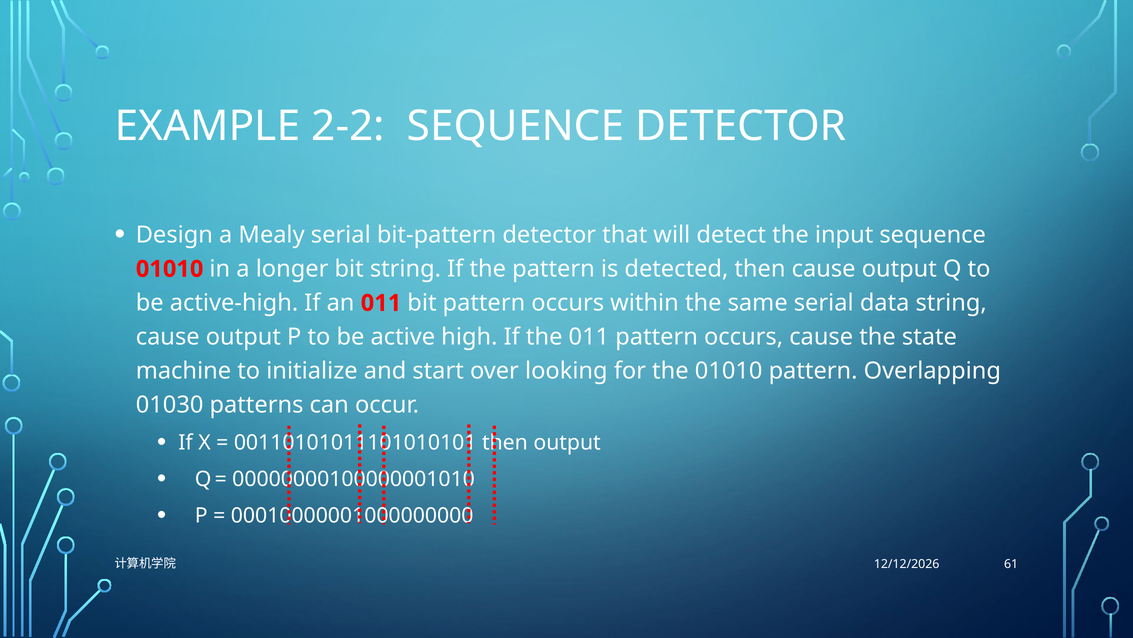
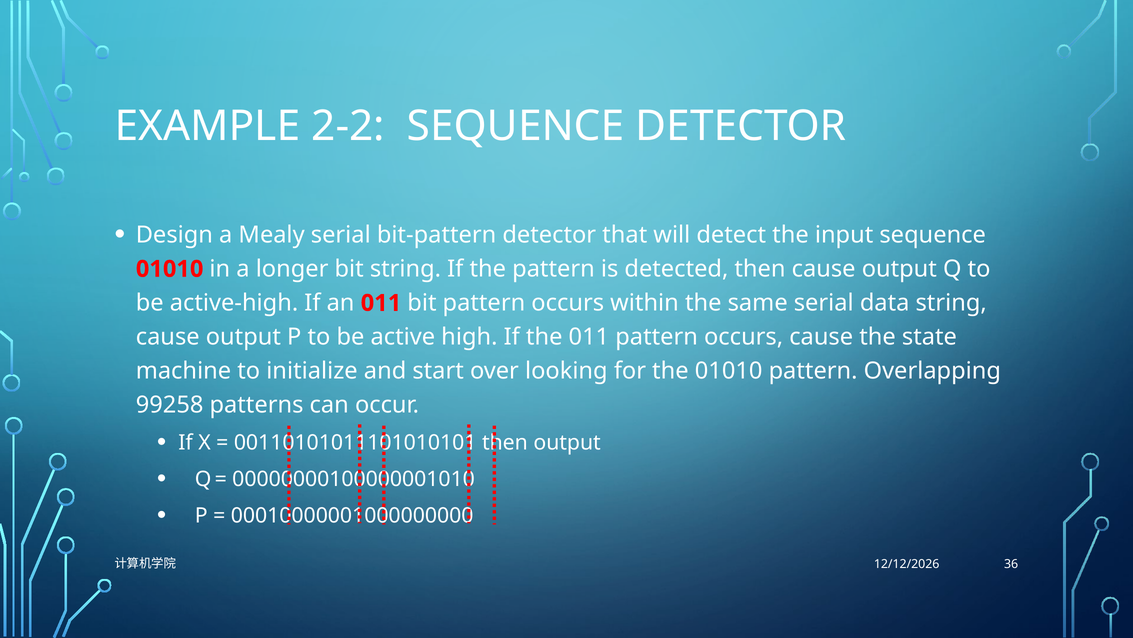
01030: 01030 -> 99258
61: 61 -> 36
